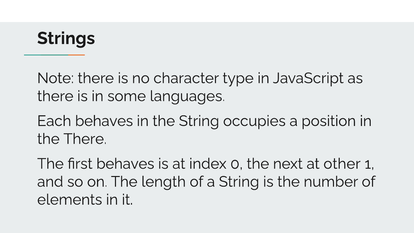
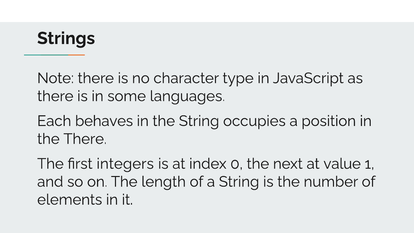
first behaves: behaves -> integers
other: other -> value
